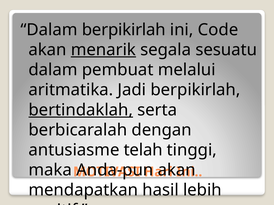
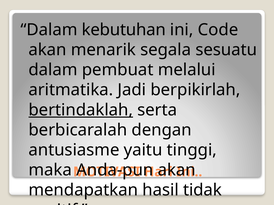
Dalam berpikirlah: berpikirlah -> kebutuhan
menarik underline: present -> none
telah: telah -> yaitu
lebih: lebih -> tidak
